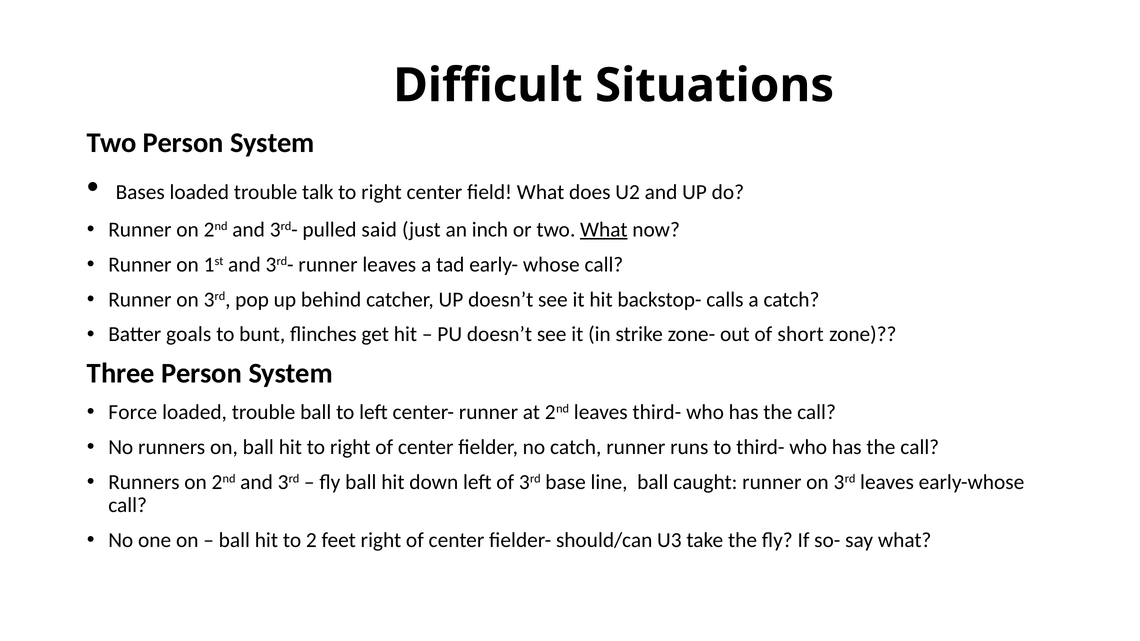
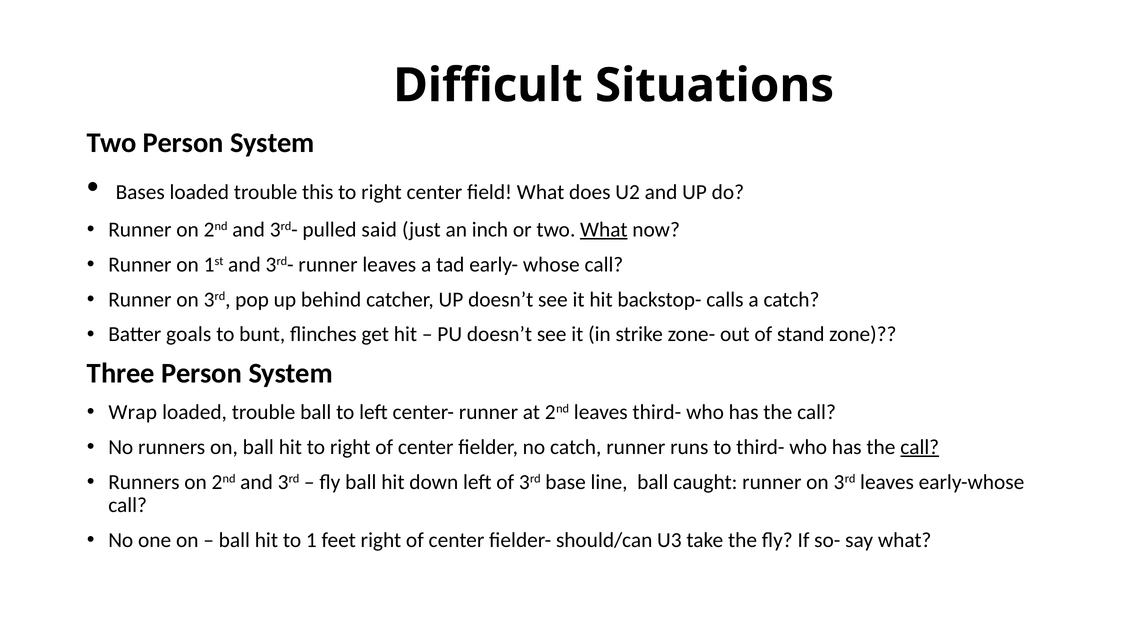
talk: talk -> this
short: short -> stand
Force: Force -> Wrap
call at (920, 447) underline: none -> present
2: 2 -> 1
